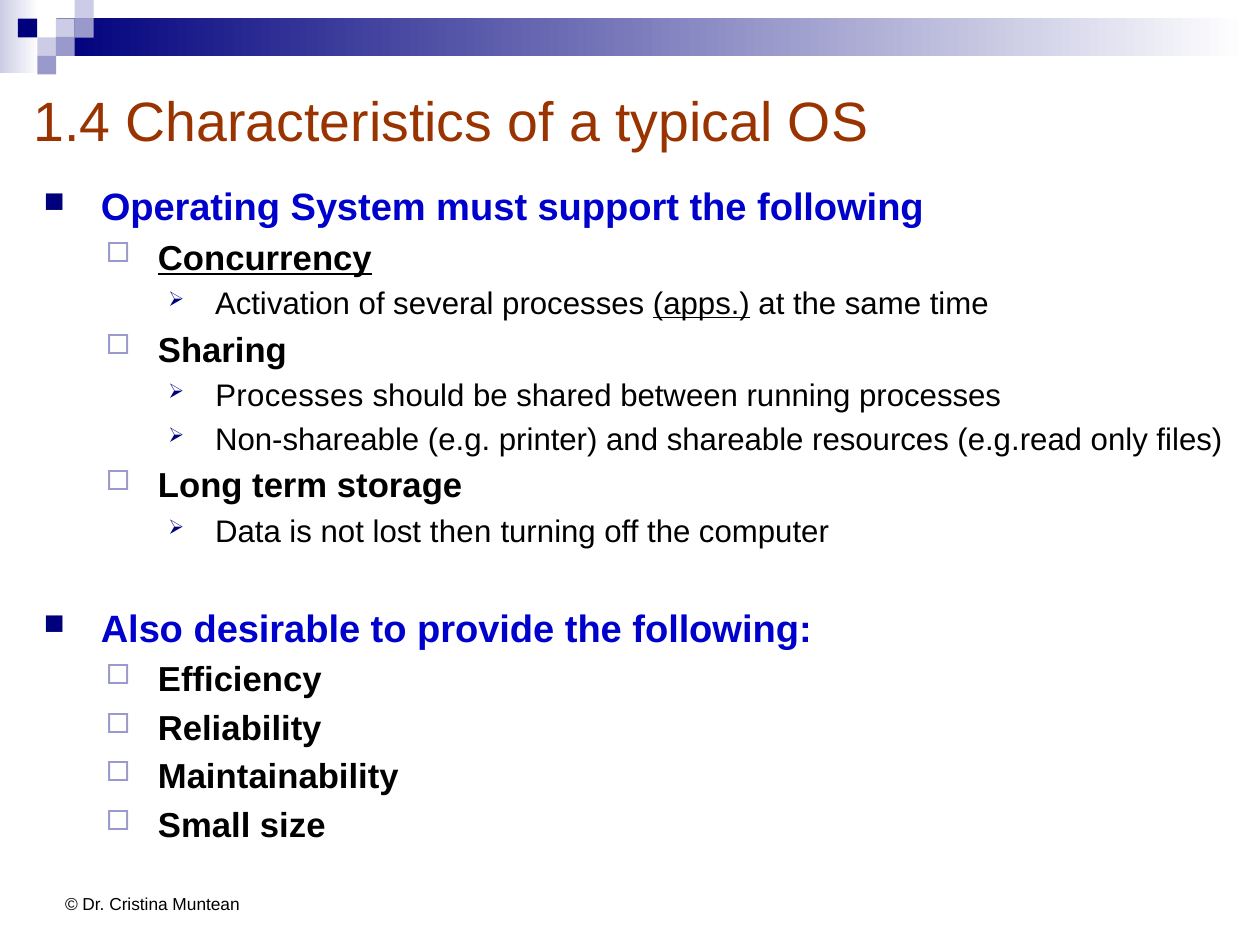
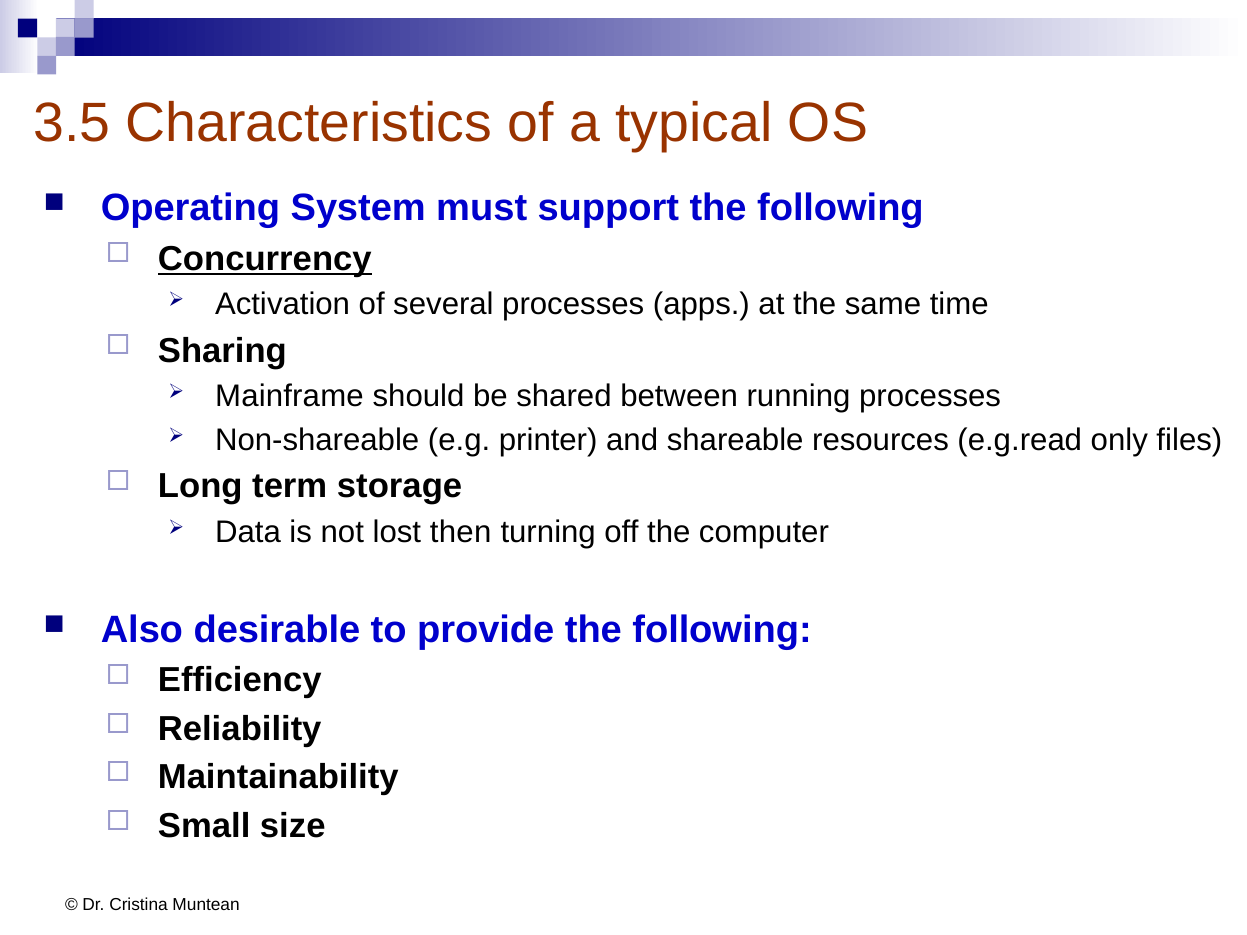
1.4: 1.4 -> 3.5
apps underline: present -> none
Processes at (289, 396): Processes -> Mainframe
